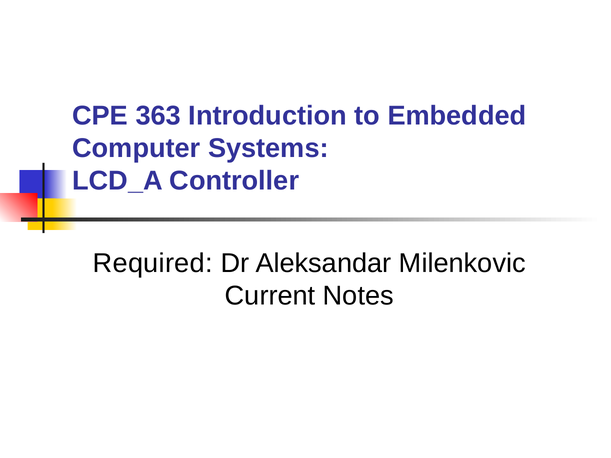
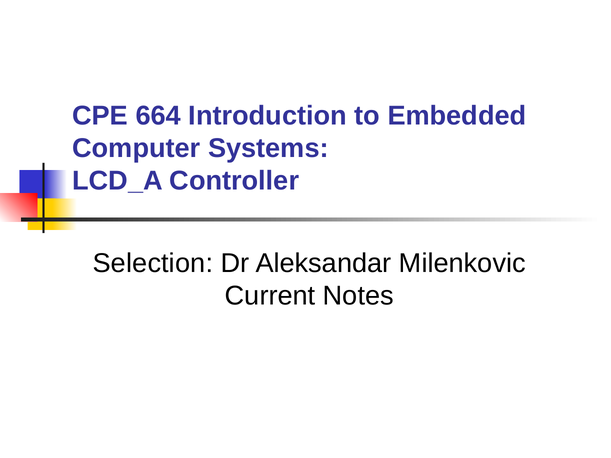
363: 363 -> 664
Required: Required -> Selection
